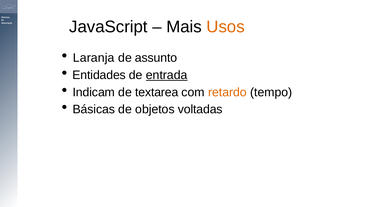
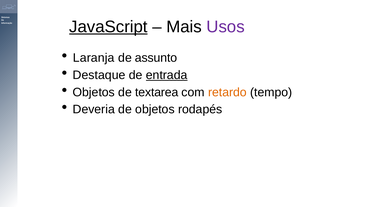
JavaScript underline: none -> present
Usos colour: orange -> purple
Entidades: Entidades -> Destaque
Indicam at (94, 92): Indicam -> Objetos
Básicas: Básicas -> Deveria
voltadas: voltadas -> rodapés
